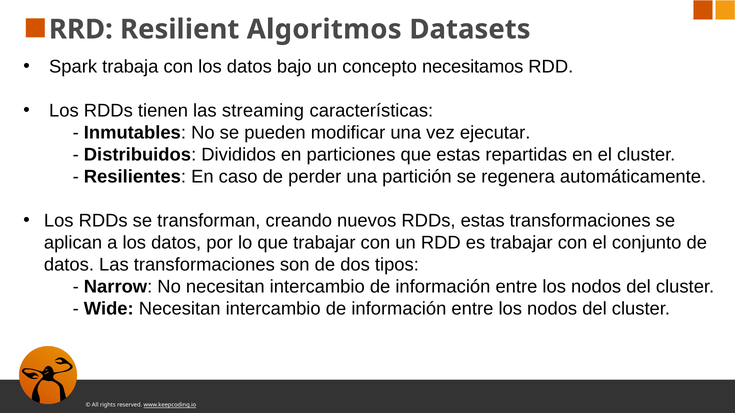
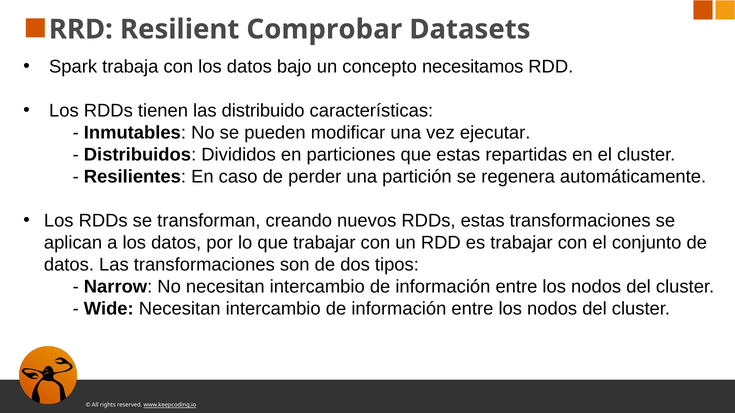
Algoritmos: Algoritmos -> Comprobar
streaming: streaming -> distribuido
